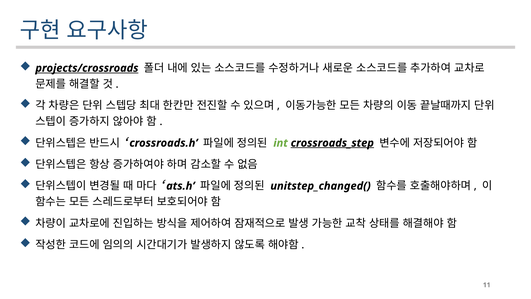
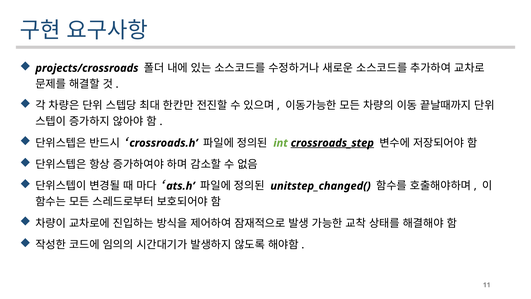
projects/crossroads underline: present -> none
